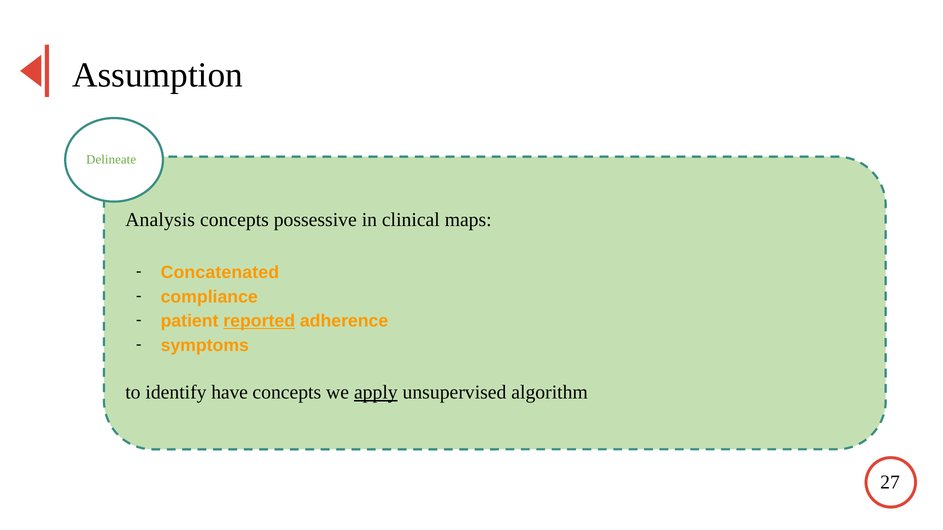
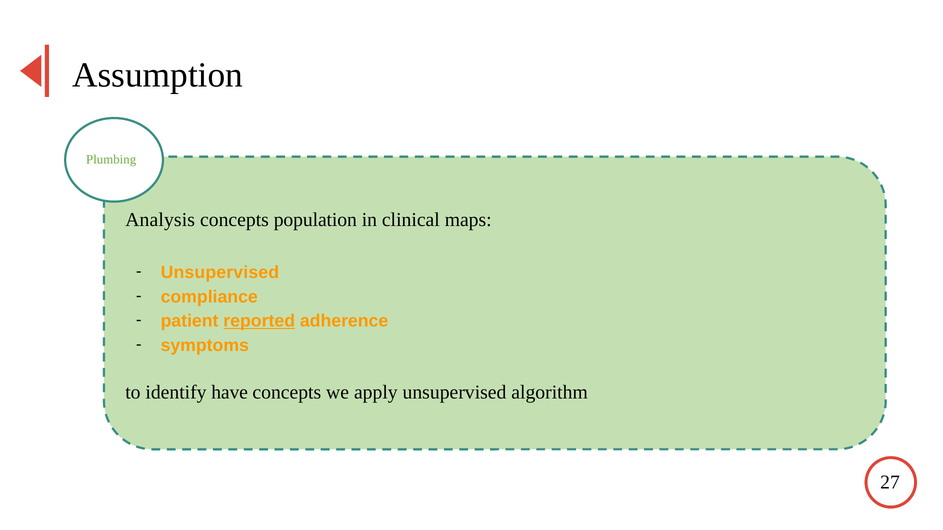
Delineate: Delineate -> Plumbing
possessive: possessive -> population
Concatenated at (220, 273): Concatenated -> Unsupervised
apply underline: present -> none
